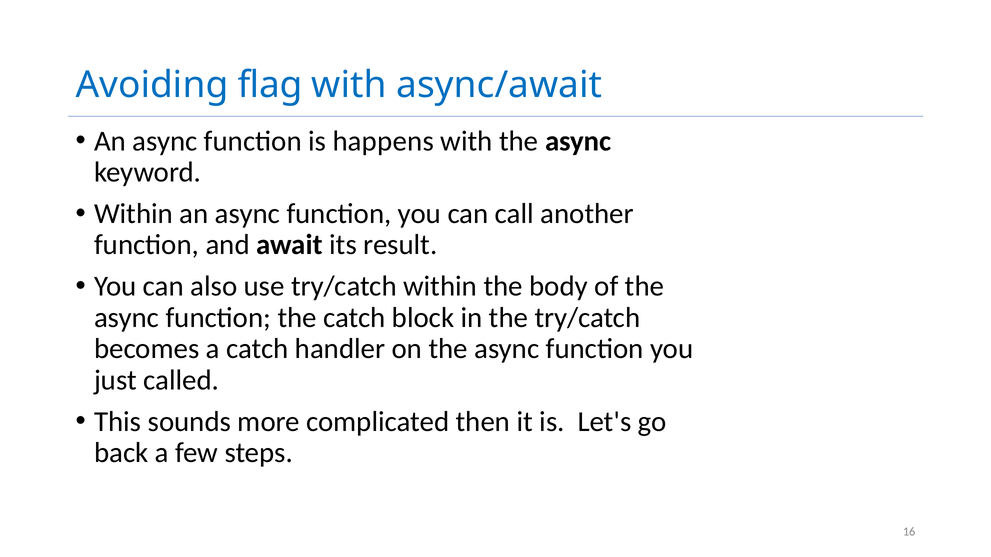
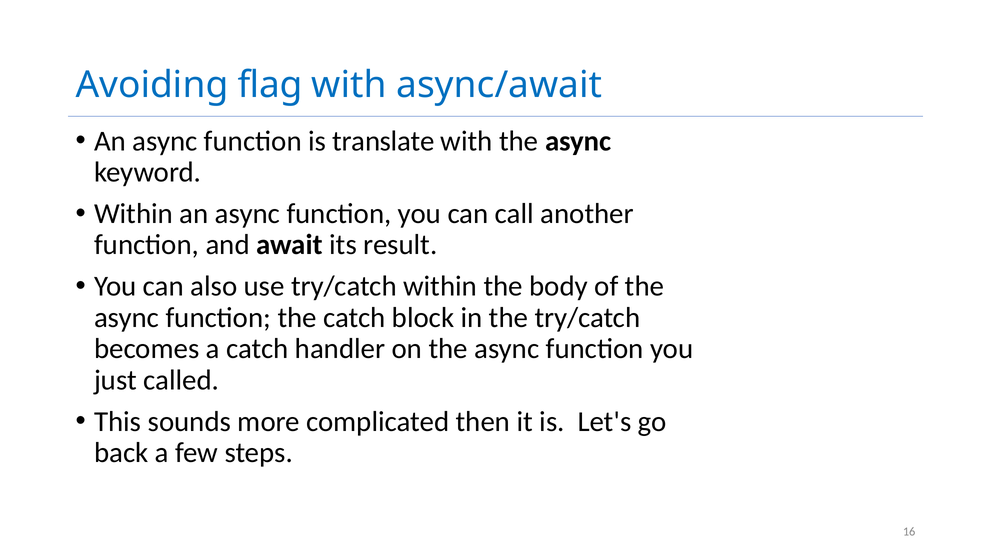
happens: happens -> translate
